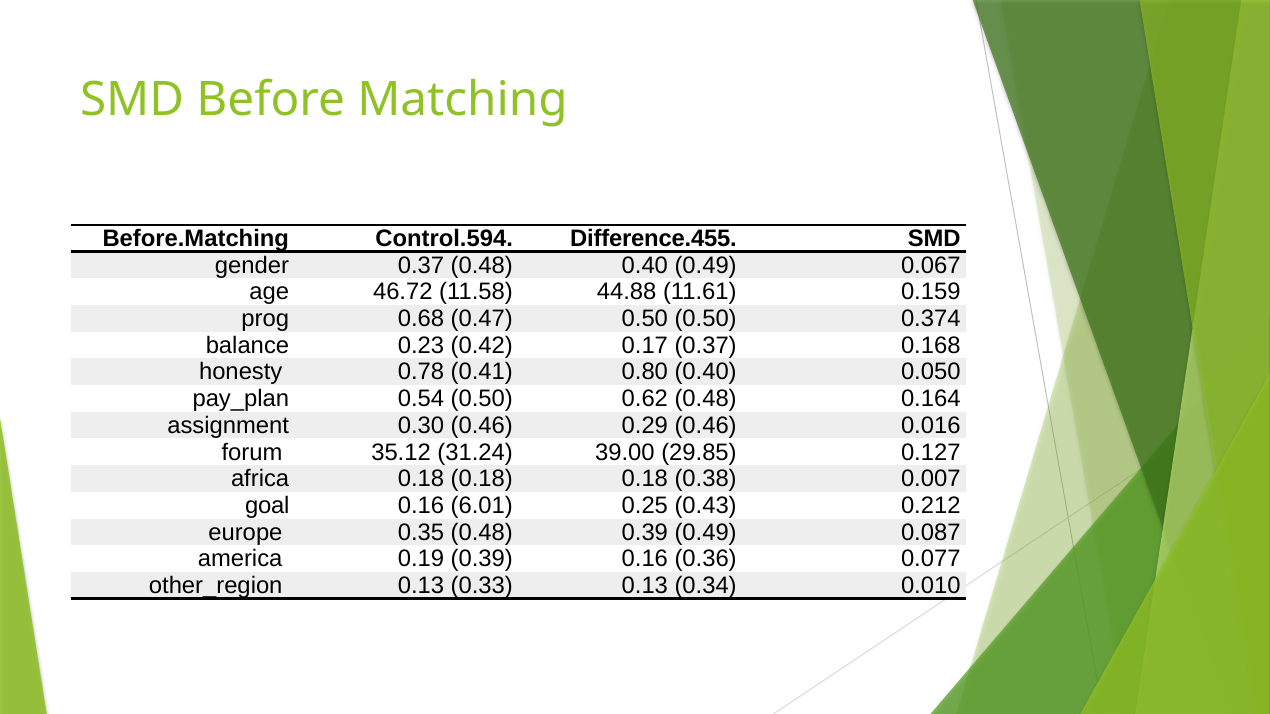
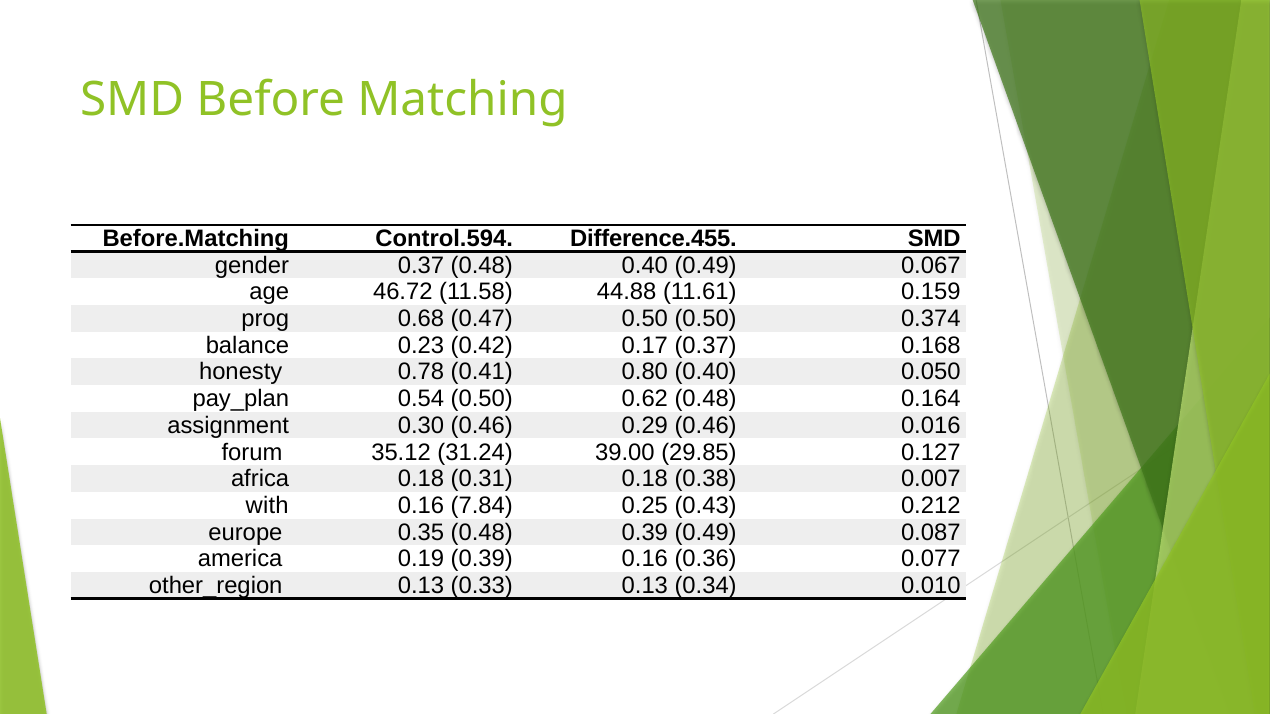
africa 0.18 0.18: 0.18 -> 0.31
goal: goal -> with
6.01: 6.01 -> 7.84
